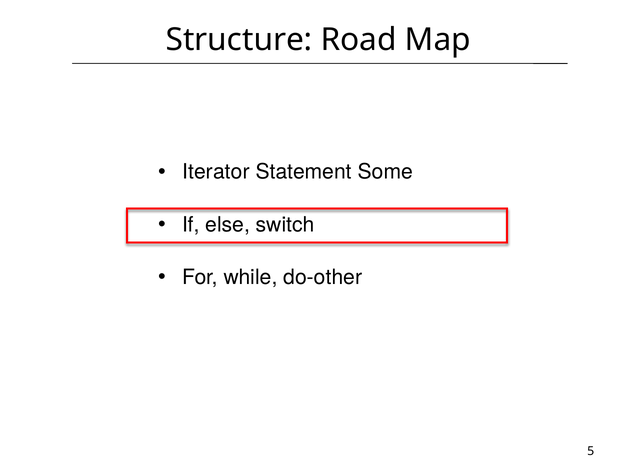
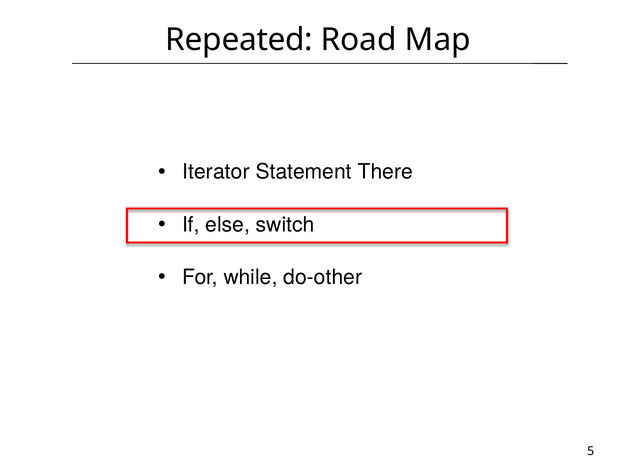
Structure: Structure -> Repeated
Some: Some -> There
